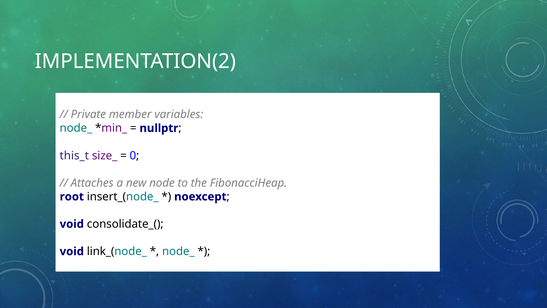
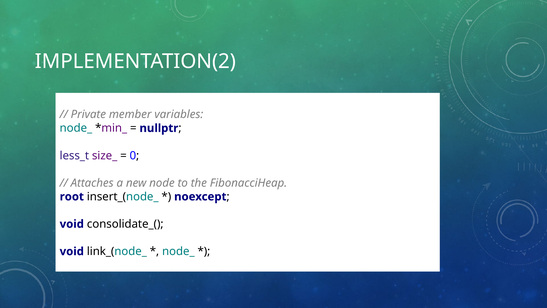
this_t: this_t -> less_t
